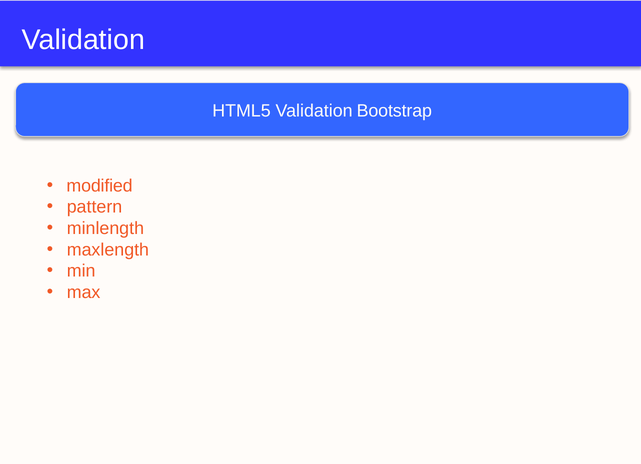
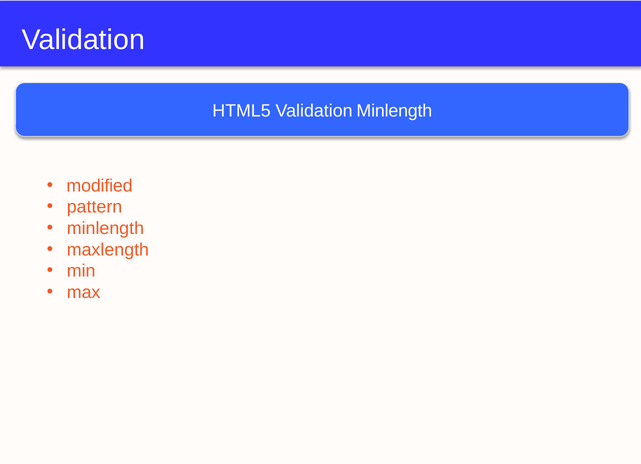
Validation Bootstrap: Bootstrap -> Minlength
